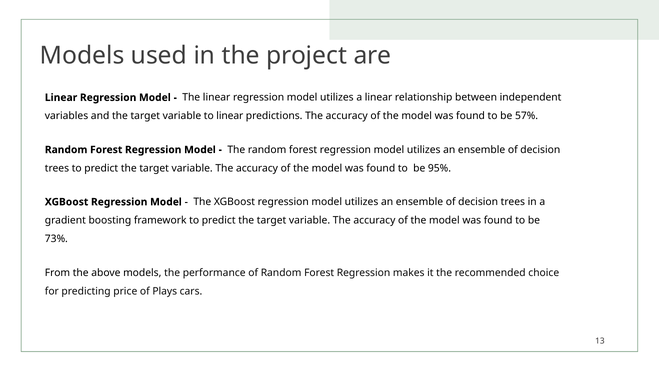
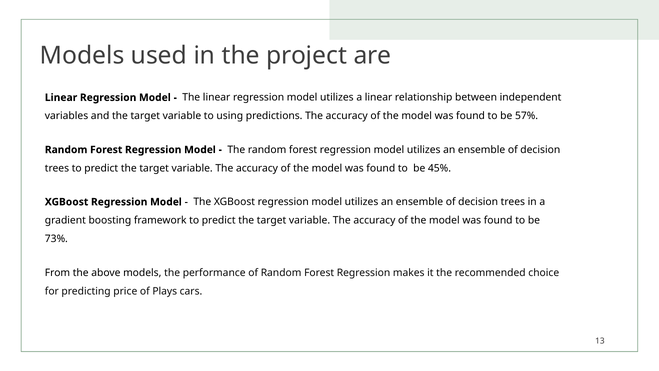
to linear: linear -> using
95%: 95% -> 45%
